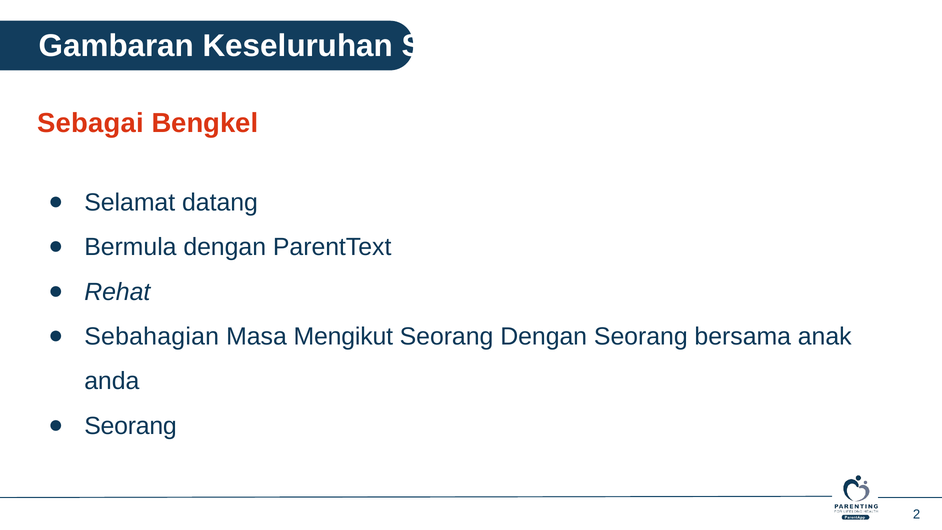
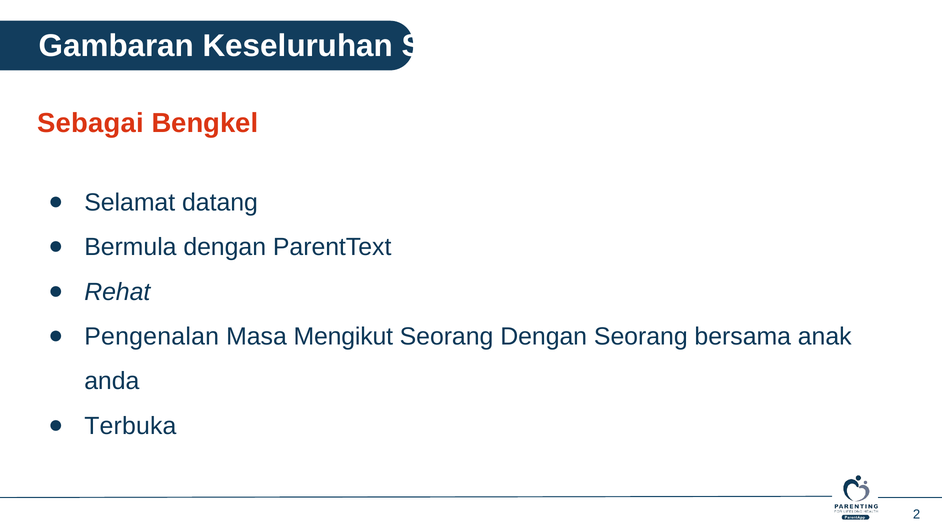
Sebahagian: Sebahagian -> Pengenalan
Seorang at (131, 426): Seorang -> Terbuka
